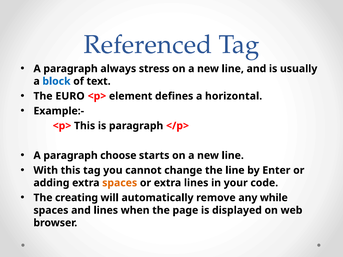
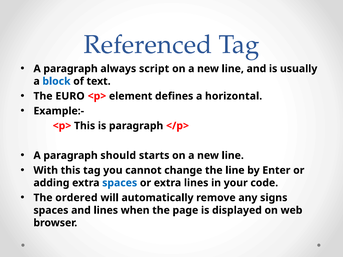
stress: stress -> script
choose: choose -> should
spaces at (120, 183) colour: orange -> blue
creating: creating -> ordered
while: while -> signs
